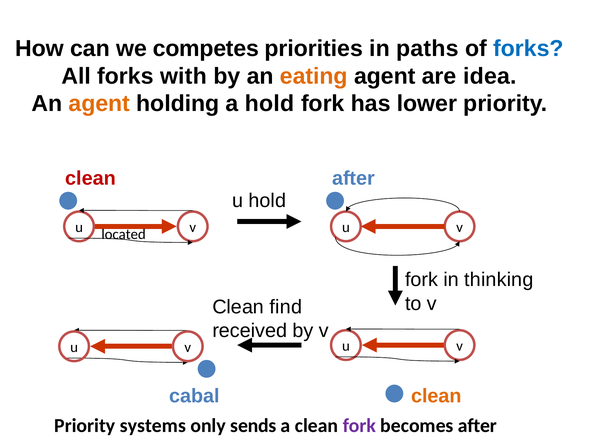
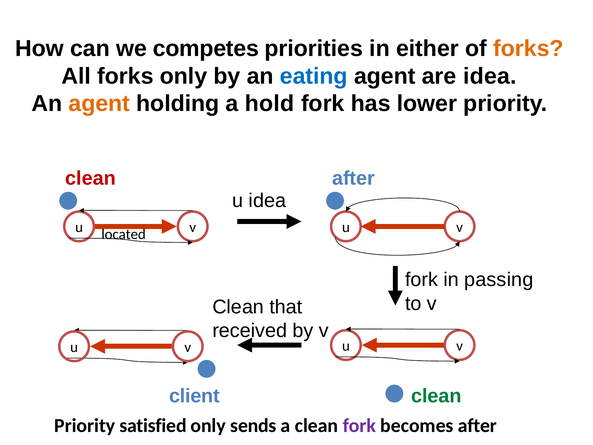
paths: paths -> either
forks at (528, 48) colour: blue -> orange
forks with: with -> only
eating colour: orange -> blue
u hold: hold -> idea
thinking: thinking -> passing
find: find -> that
cabal: cabal -> client
clean at (436, 396) colour: orange -> green
systems: systems -> satisfied
